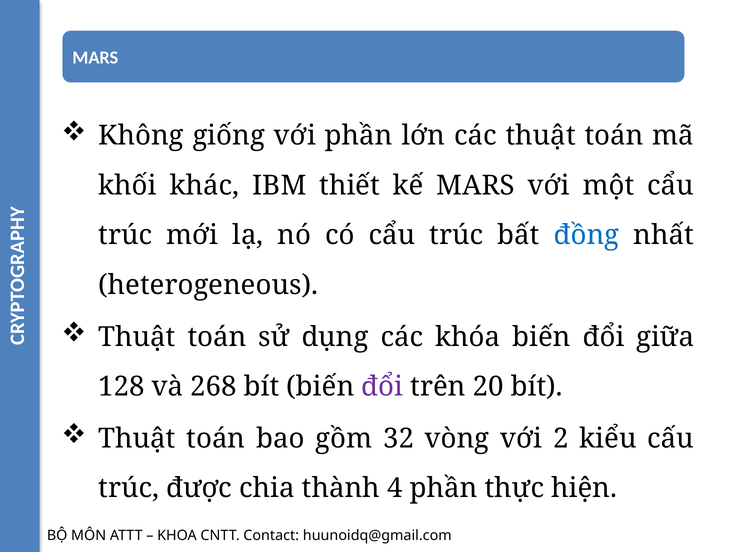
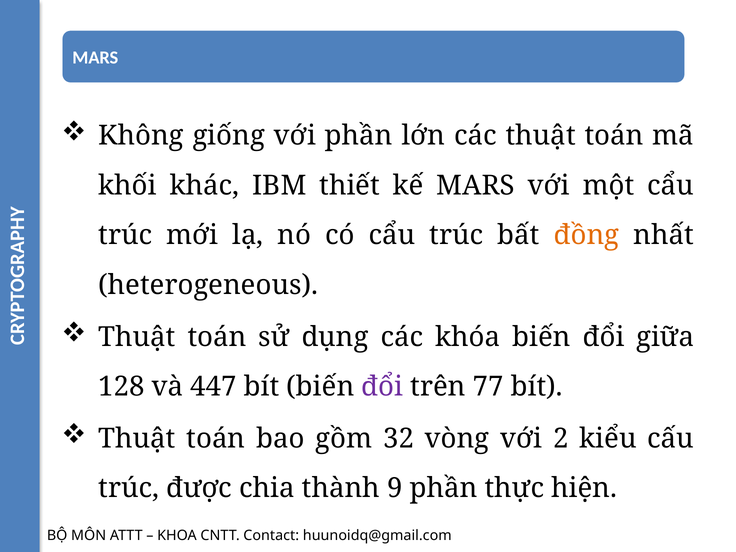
đồng colour: blue -> orange
268: 268 -> 447
20: 20 -> 77
4: 4 -> 9
